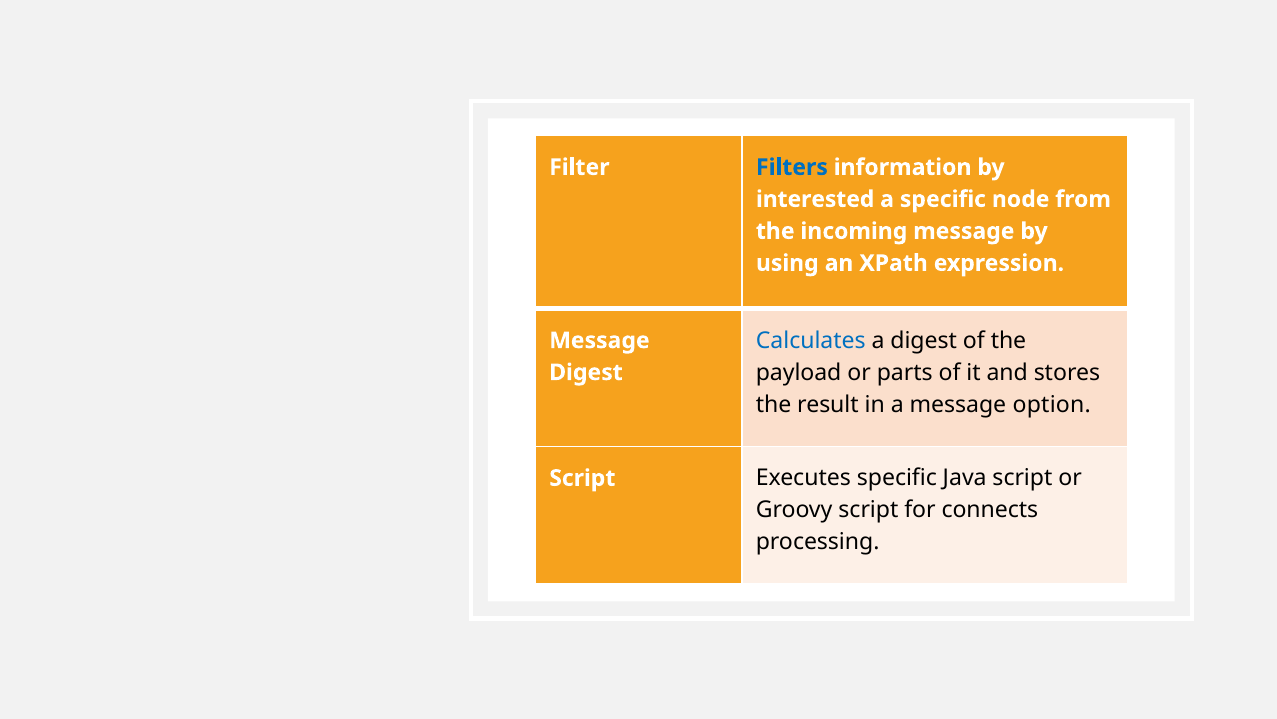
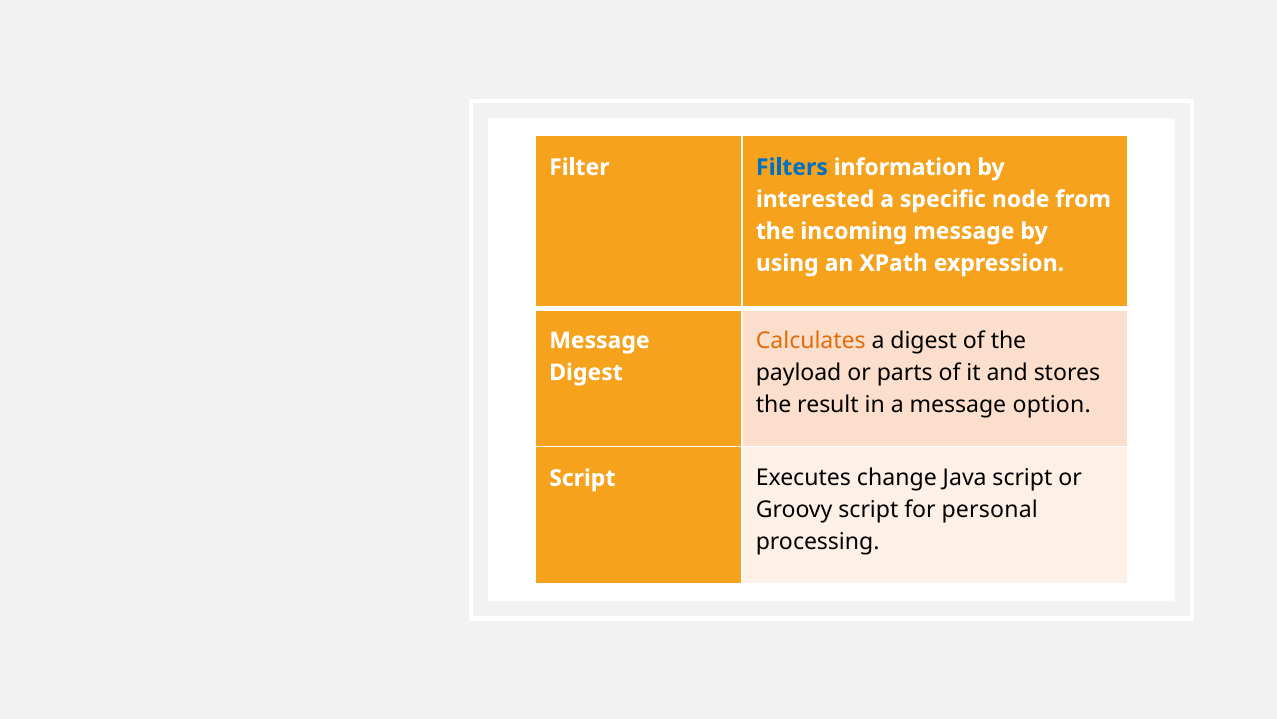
Calculates colour: blue -> orange
Executes specific: specific -> change
connects: connects -> personal
